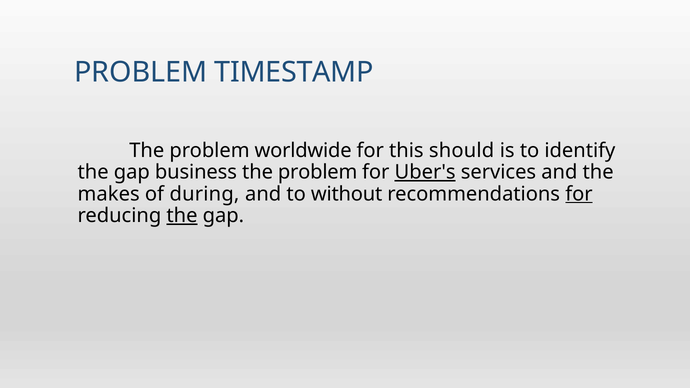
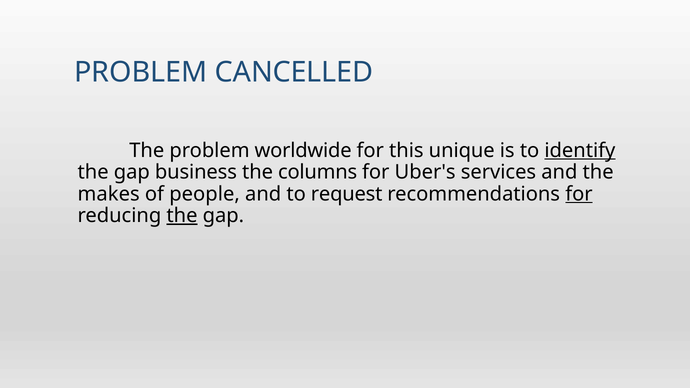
TIMESTAMP: TIMESTAMP -> CANCELLED
should: should -> unique
identify underline: none -> present
problem at (318, 172): problem -> columns
Uber's underline: present -> none
during: during -> people
without: without -> request
